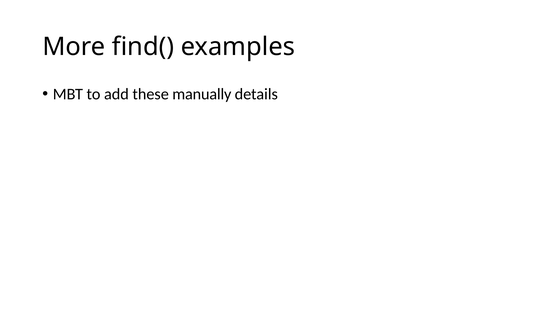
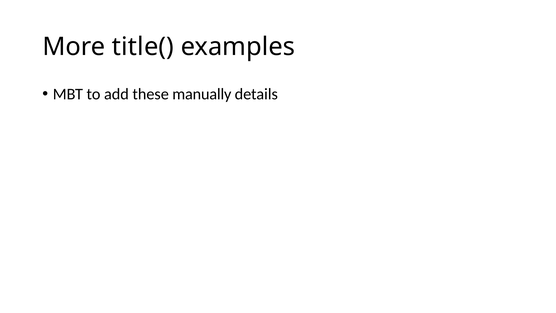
find(: find( -> title(
